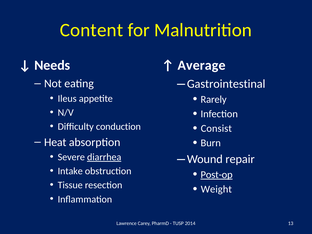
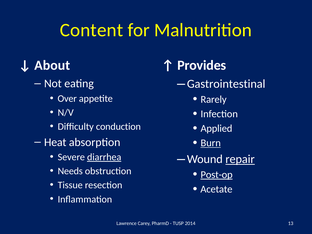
Needs: Needs -> About
Average: Average -> Provides
Ileus: Ileus -> Over
Consist: Consist -> Applied
Burn underline: none -> present
repair underline: none -> present
Intake: Intake -> Needs
Weight: Weight -> Acetate
